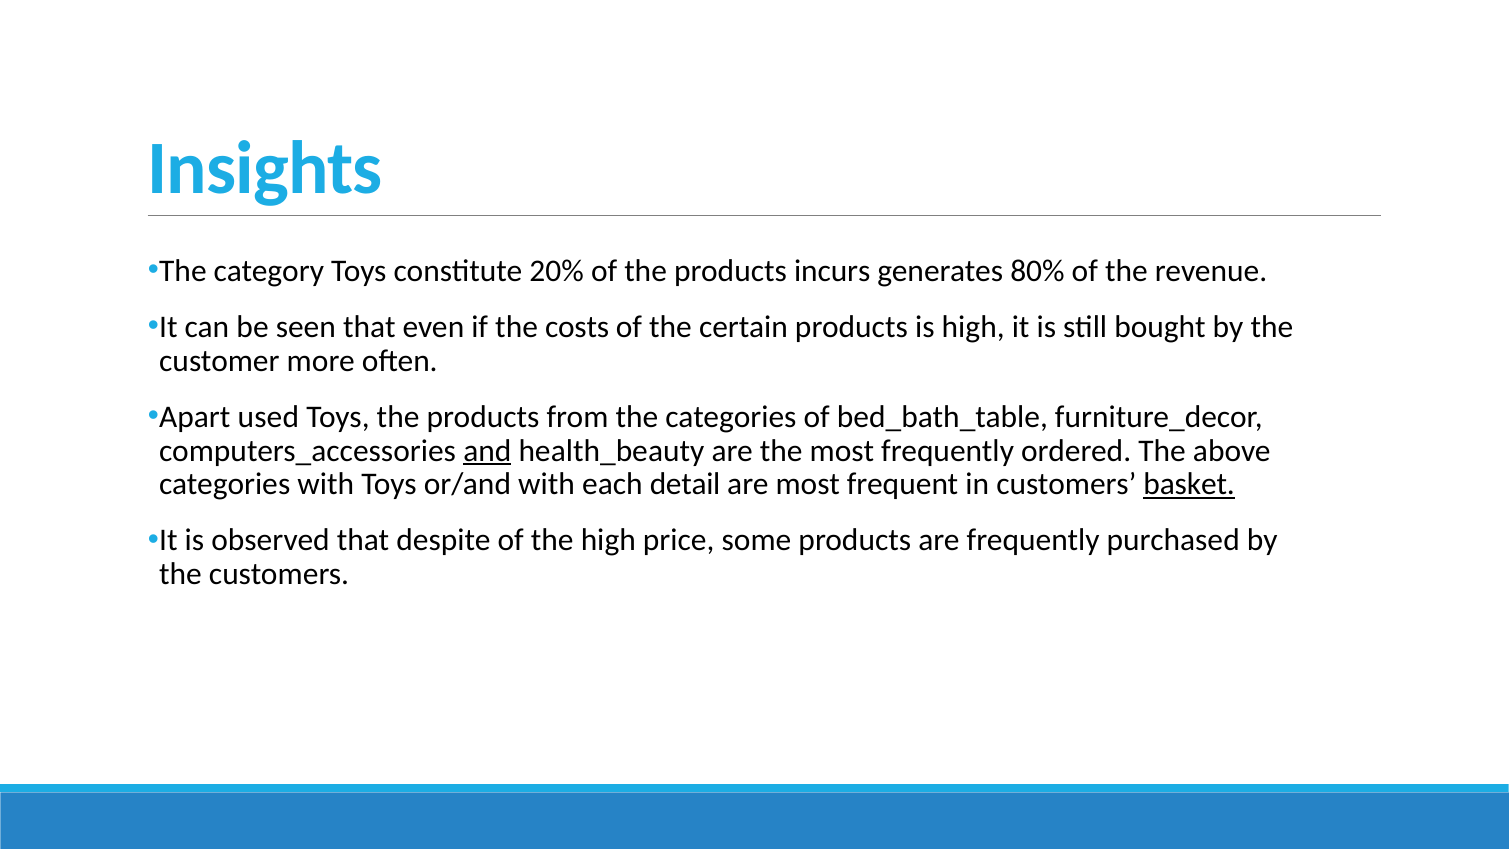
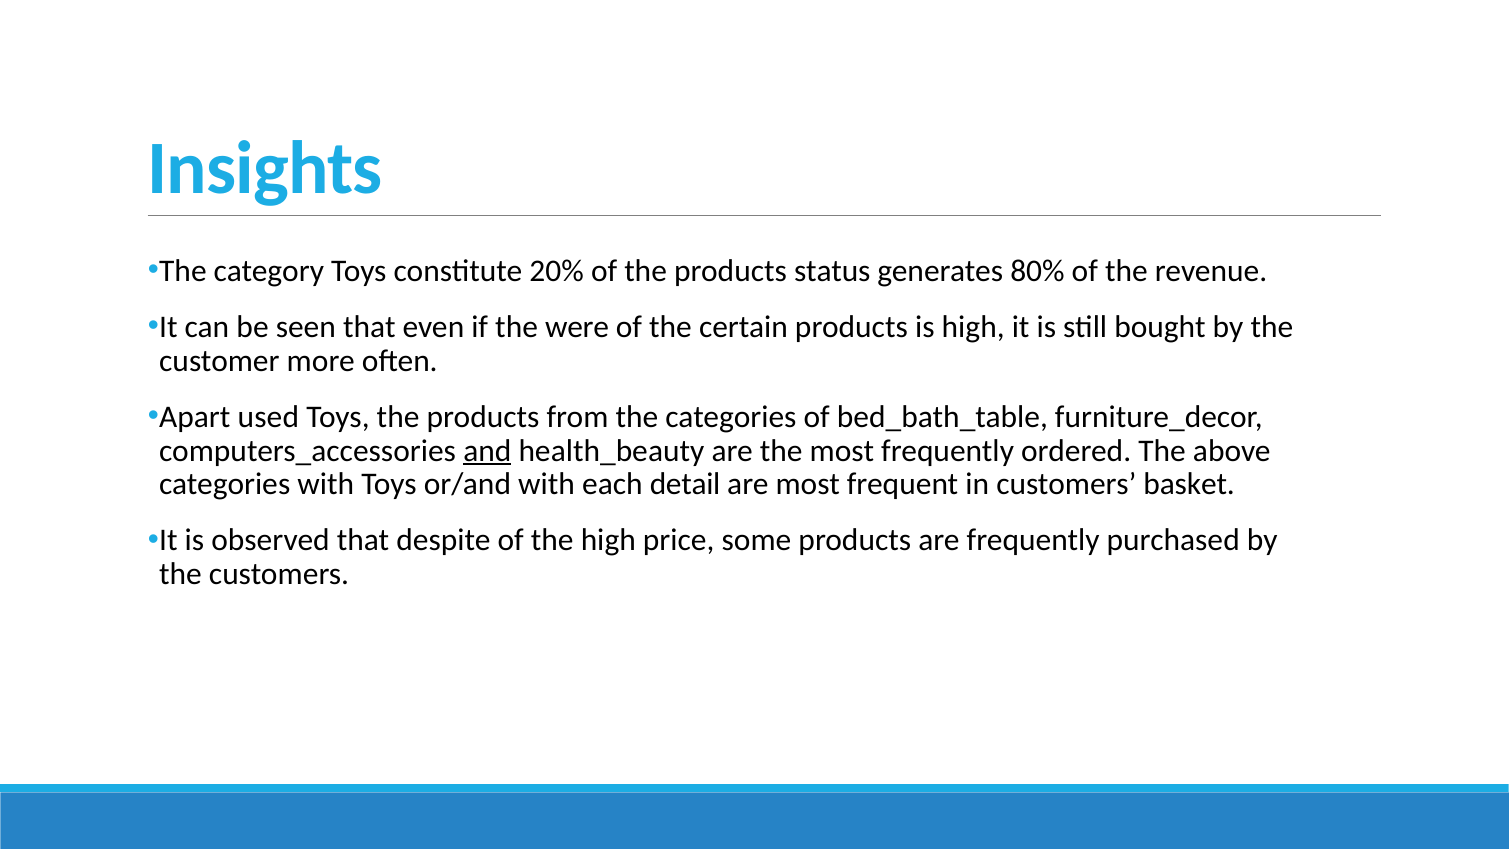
incurs: incurs -> status
costs: costs -> were
basket underline: present -> none
